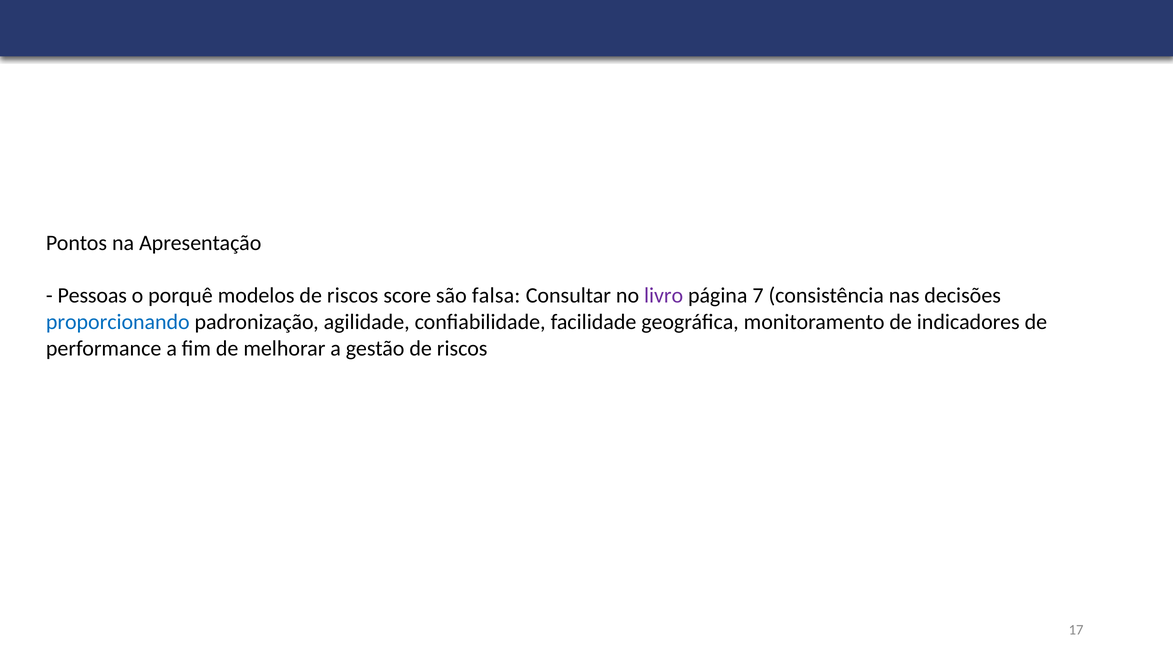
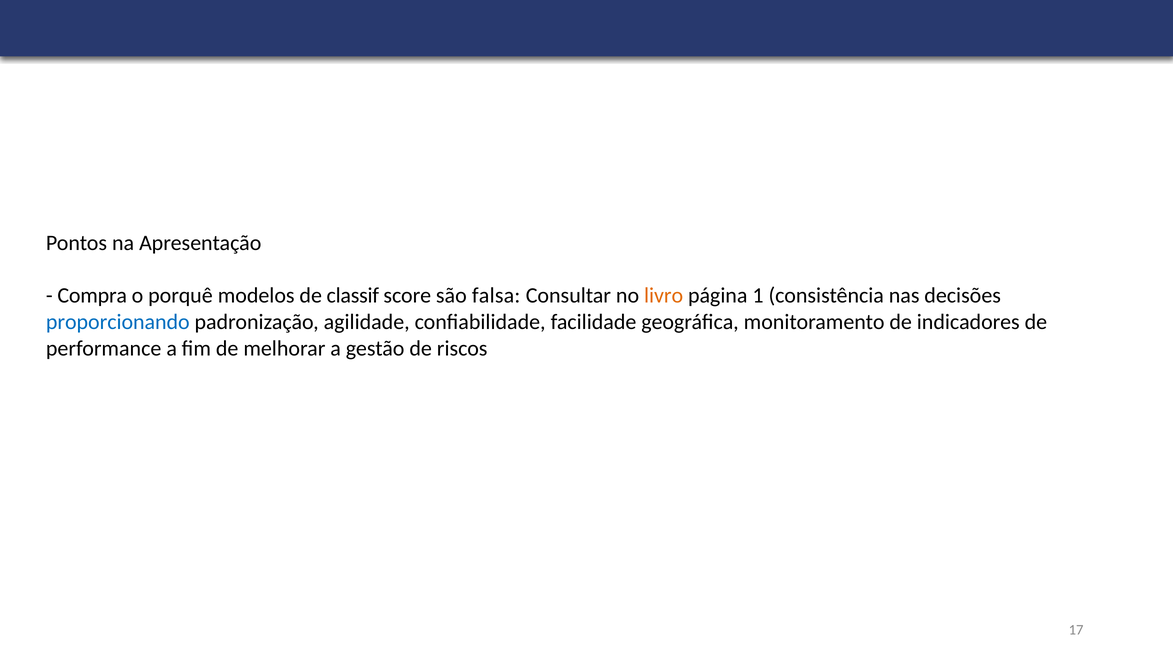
Pessoas: Pessoas -> Compra
modelos de riscos: riscos -> classif
livro colour: purple -> orange
7: 7 -> 1
